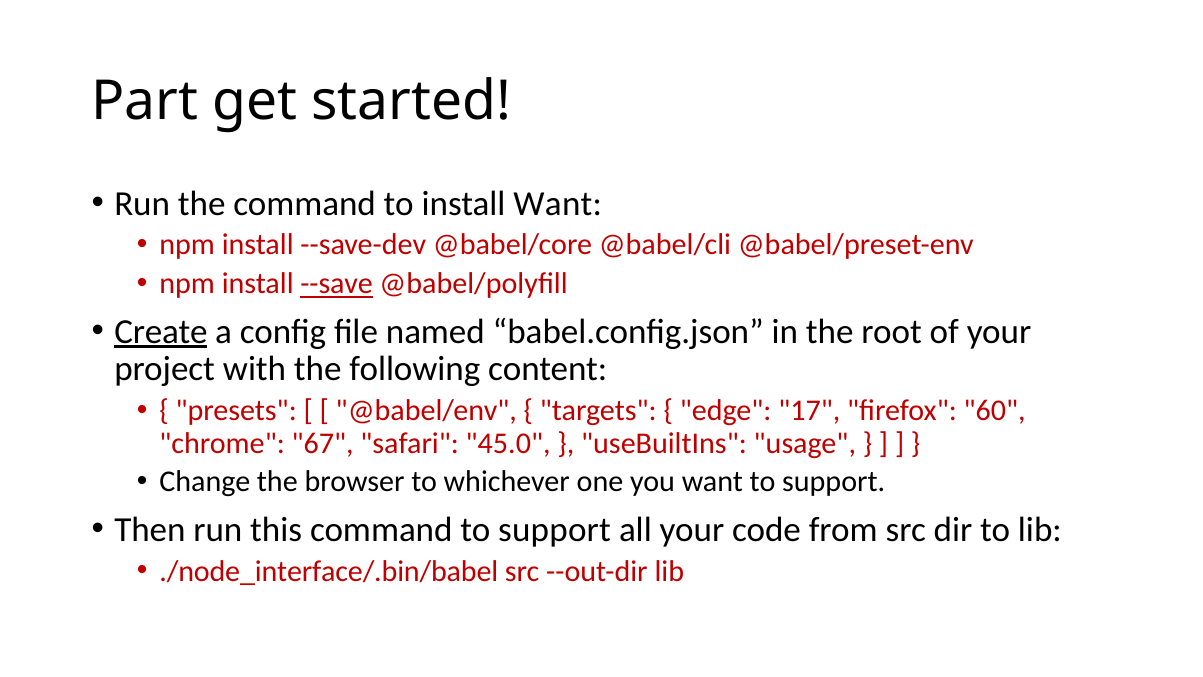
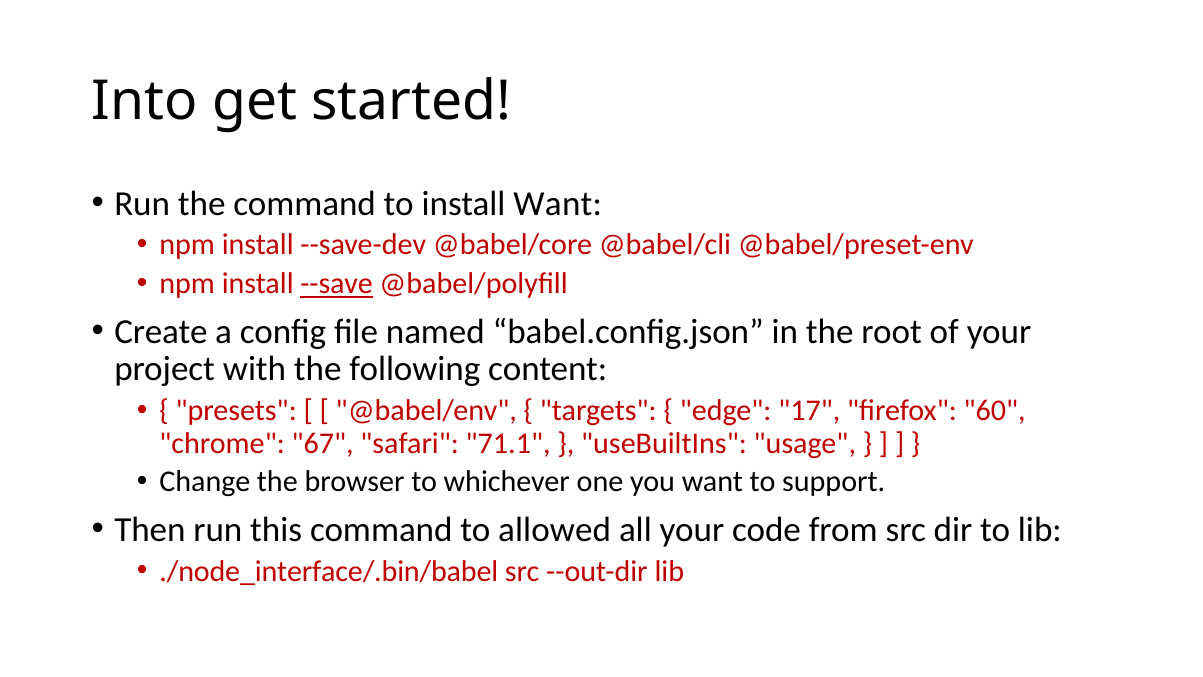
Part: Part -> Into
Create underline: present -> none
45.0: 45.0 -> 71.1
command to support: support -> allowed
